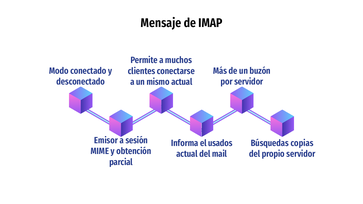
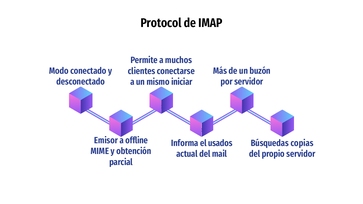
Mensaje: Mensaje -> Protocol
mismo actual: actual -> iniciar
sesión: sesión -> offline
